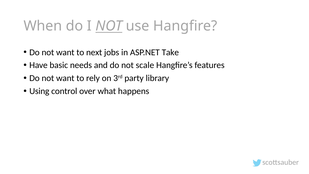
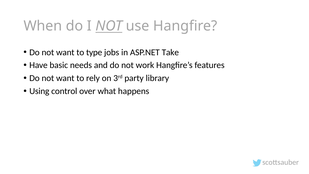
next: next -> type
scale: scale -> work
